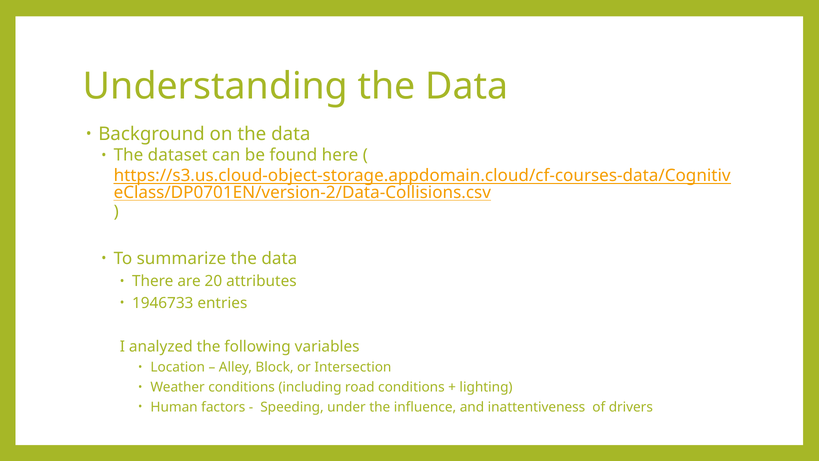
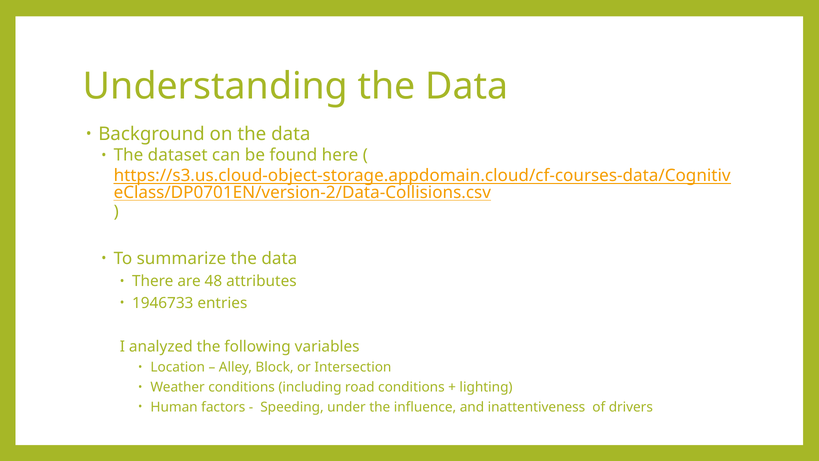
20: 20 -> 48
